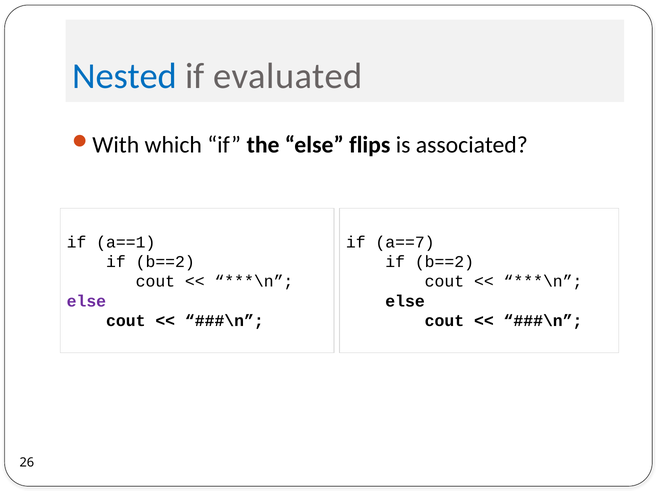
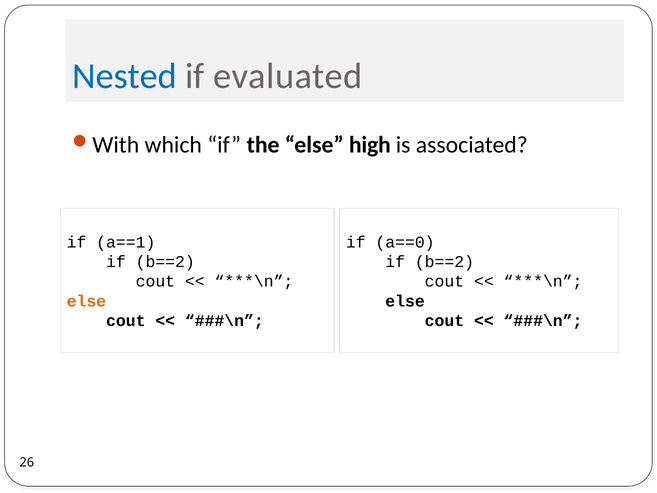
flips: flips -> high
a==7: a==7 -> a==0
else at (86, 301) colour: purple -> orange
